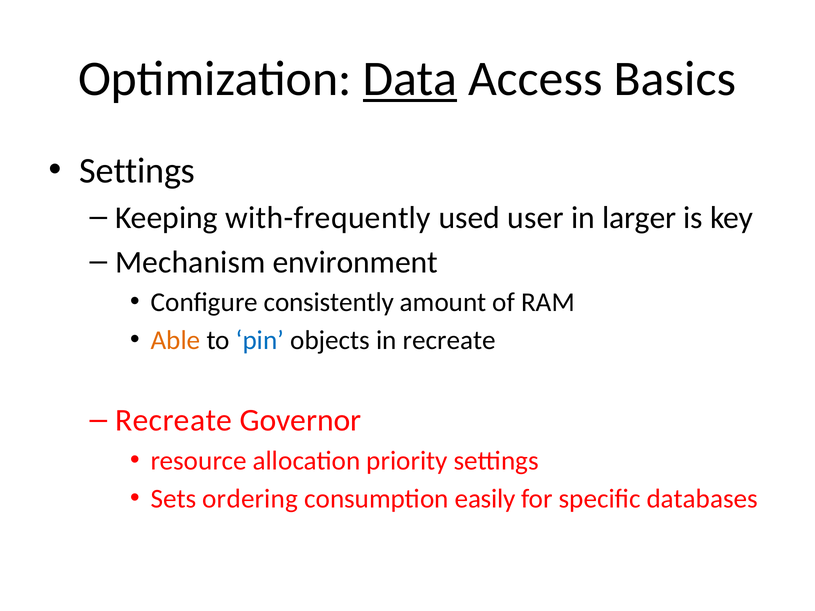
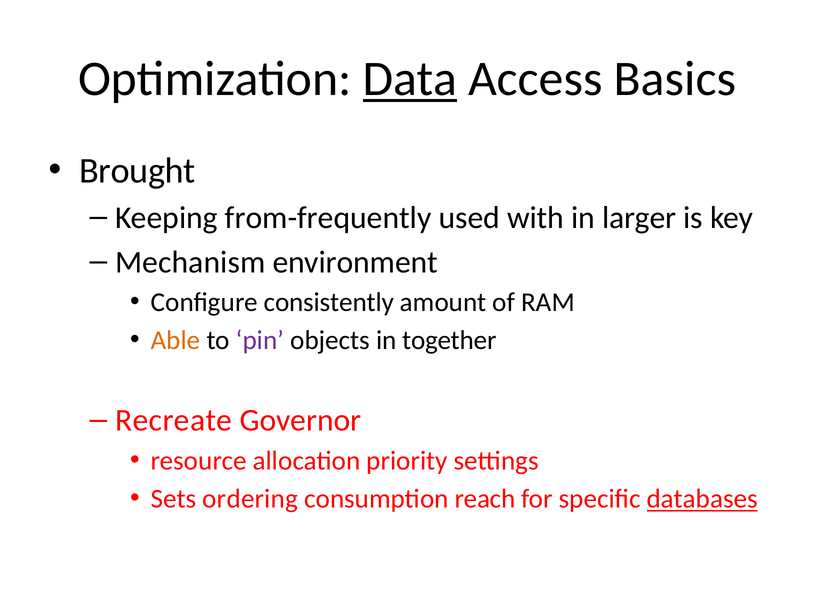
Settings at (137, 171): Settings -> Brought
with-frequently: with-frequently -> from-frequently
user: user -> with
pin colour: blue -> purple
in recreate: recreate -> together
easily: easily -> reach
databases underline: none -> present
